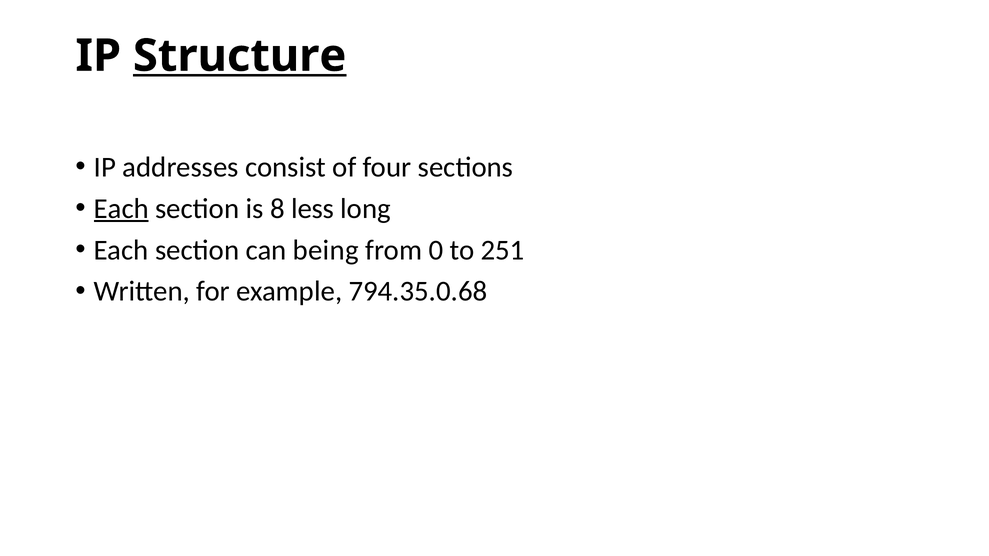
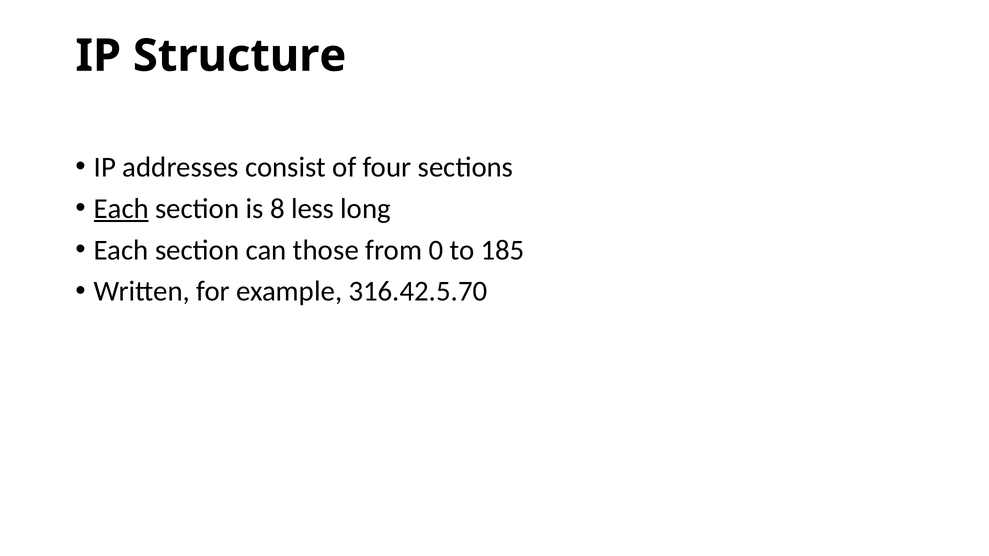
Structure underline: present -> none
being: being -> those
251: 251 -> 185
794.35.0.68: 794.35.0.68 -> 316.42.5.70
